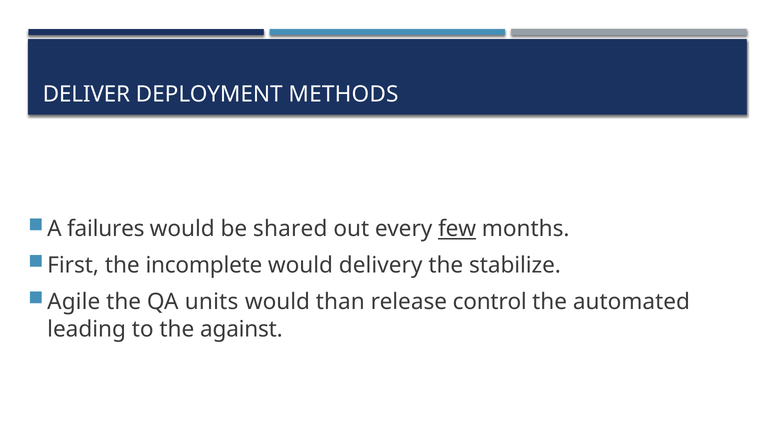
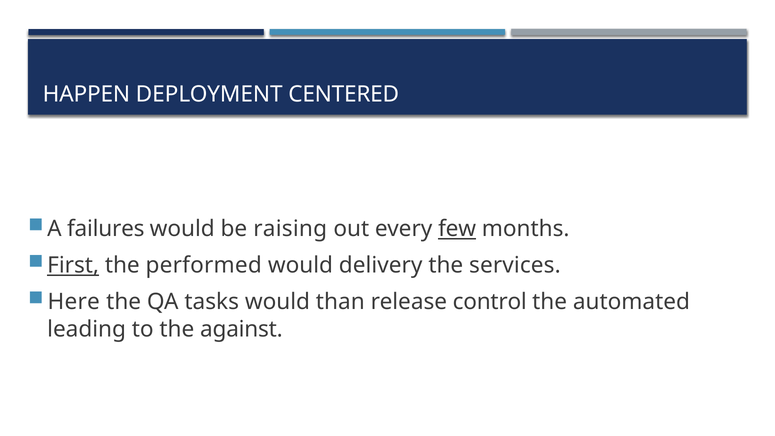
DELIVER: DELIVER -> HAPPEN
METHODS: METHODS -> CENTERED
shared: shared -> raising
First underline: none -> present
incomplete: incomplete -> performed
stabilize: stabilize -> services
Agile: Agile -> Here
units: units -> tasks
